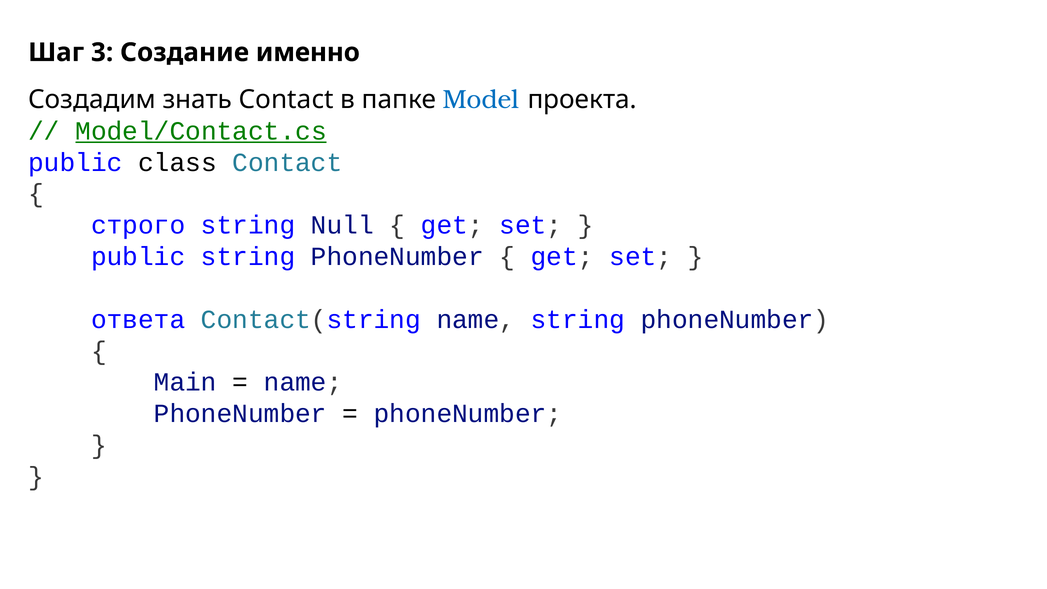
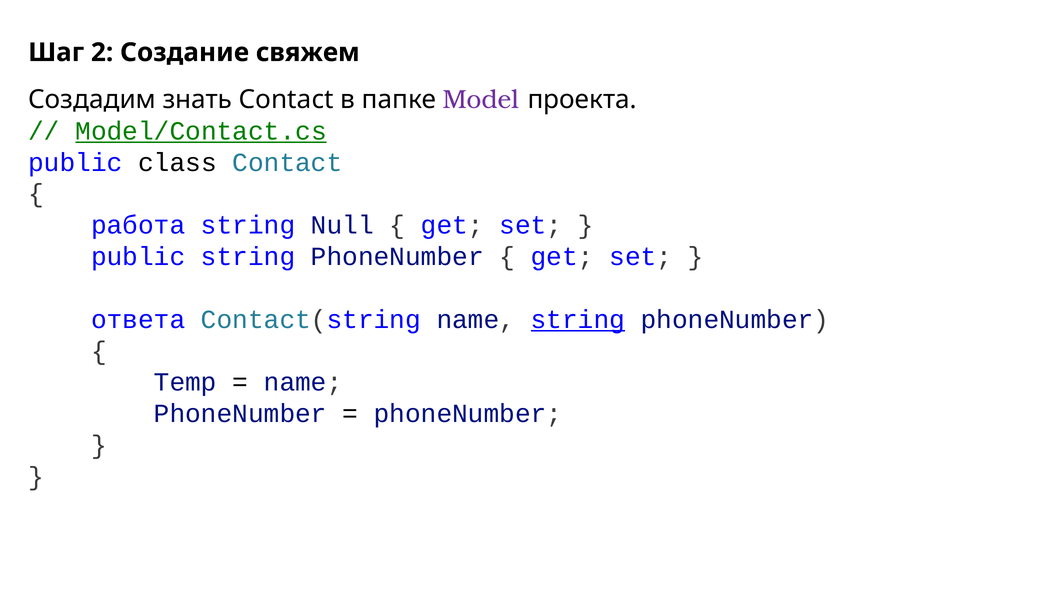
3: 3 -> 2
именно: именно -> свяжем
Model colour: blue -> purple
строго: строго -> работа
string at (578, 319) underline: none -> present
Main: Main -> Temp
